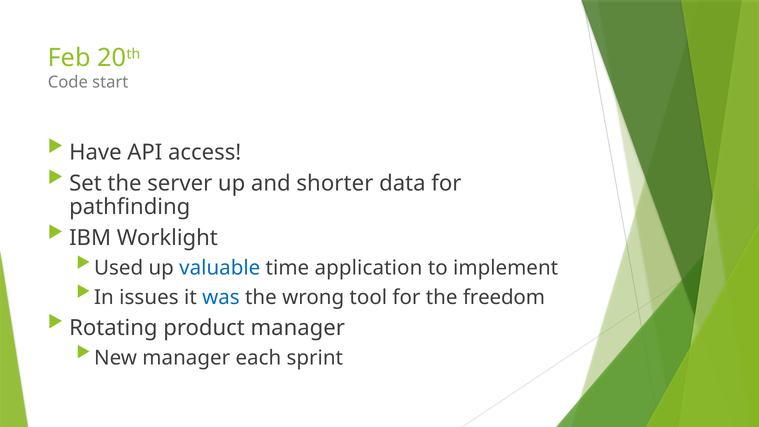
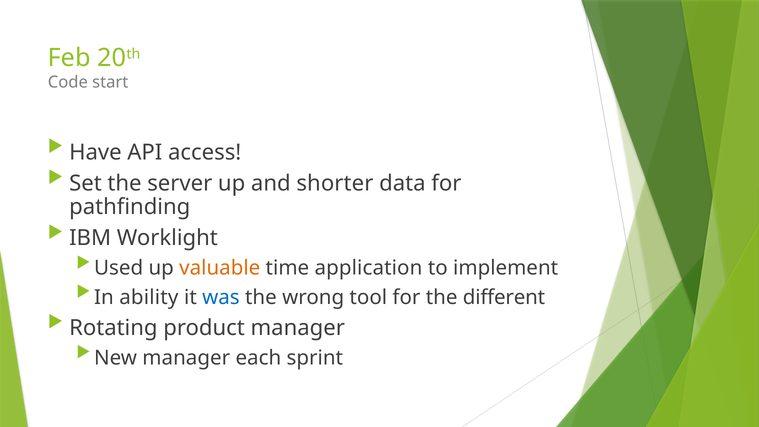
valuable colour: blue -> orange
issues: issues -> ability
freedom: freedom -> different
